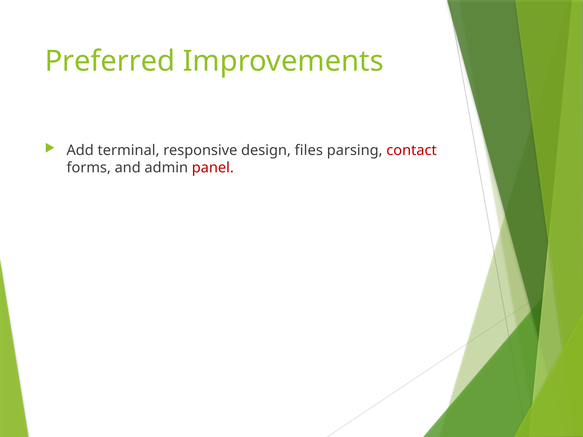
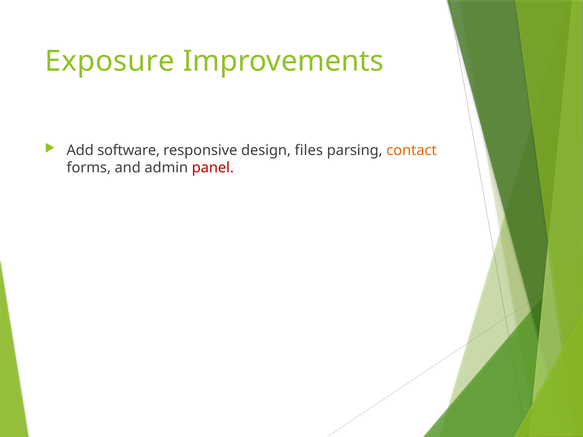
Preferred: Preferred -> Exposure
terminal: terminal -> software
contact colour: red -> orange
